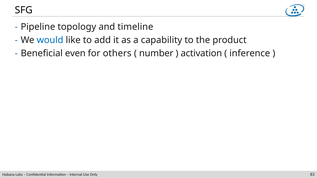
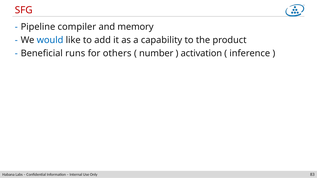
SFG colour: black -> red
topology: topology -> compiler
timeline: timeline -> memory
even: even -> runs
